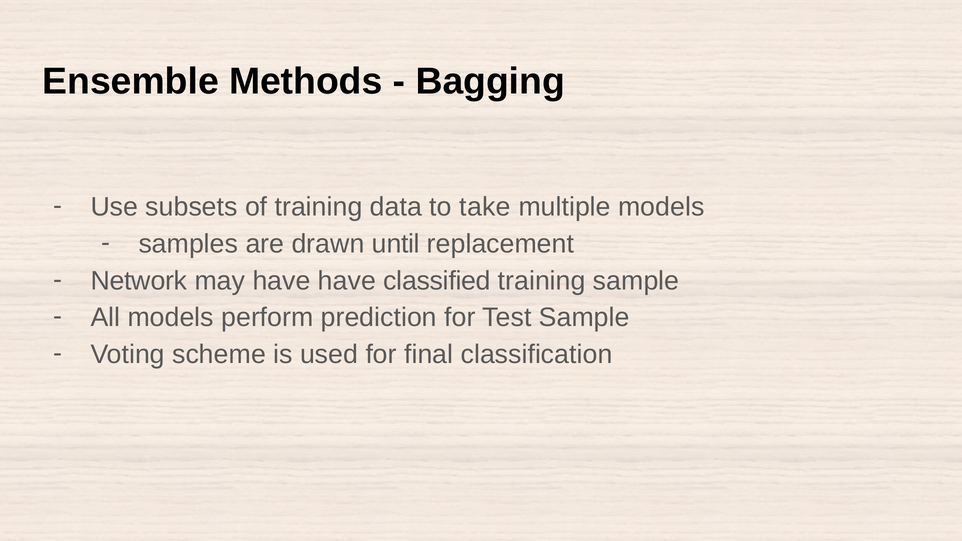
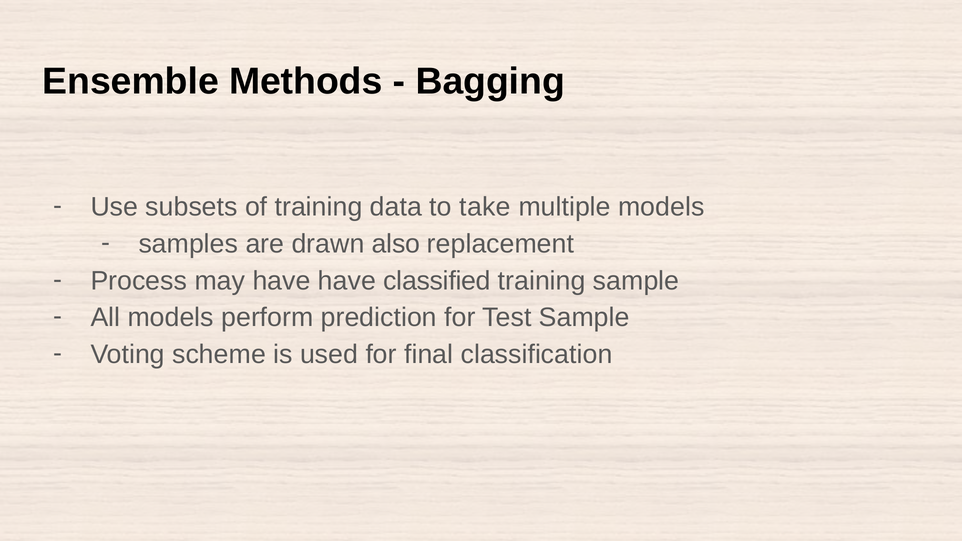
until: until -> also
Network: Network -> Process
